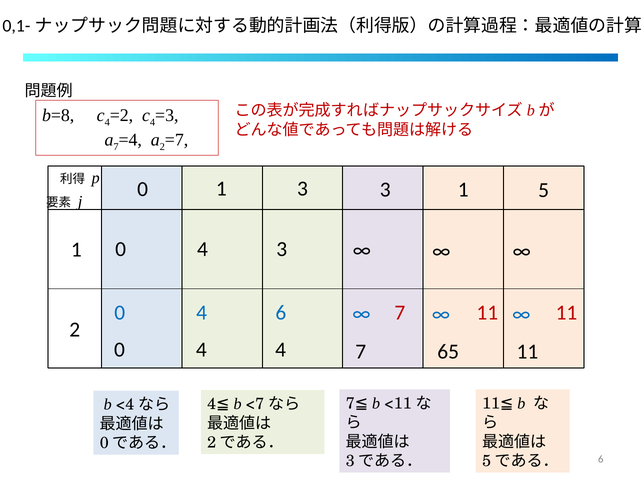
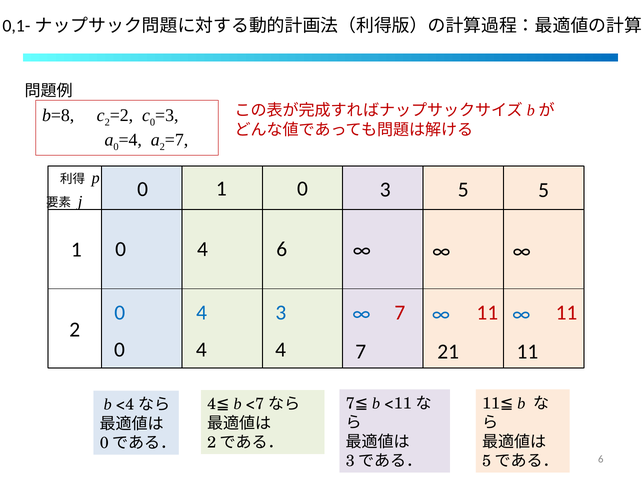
4 at (107, 123): 4 -> 2
4 at (153, 123): 4 -> 0
7 at (116, 147): 7 -> 0
1 3: 3 -> 0
3 1: 1 -> 5
4 3: 3 -> 6
4 6: 6 -> 3
65: 65 -> 21
